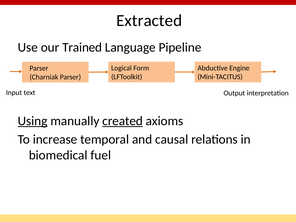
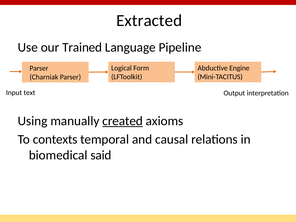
Using underline: present -> none
increase: increase -> contexts
fuel: fuel -> said
